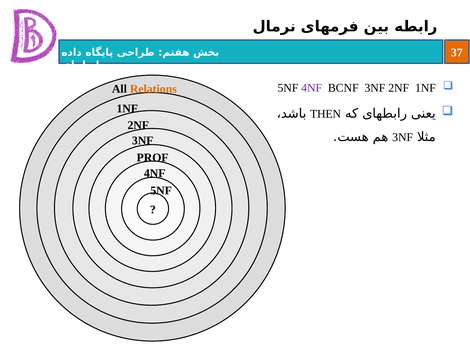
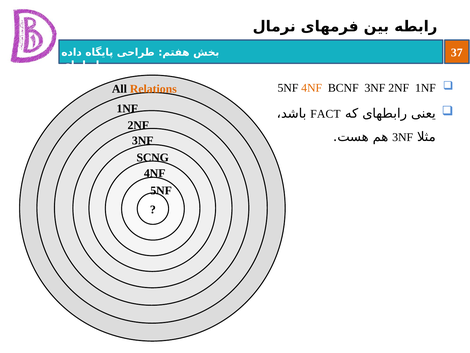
4NF at (312, 88) colour: purple -> orange
THEN: THEN -> FACT
PROF: PROF -> SCNG
